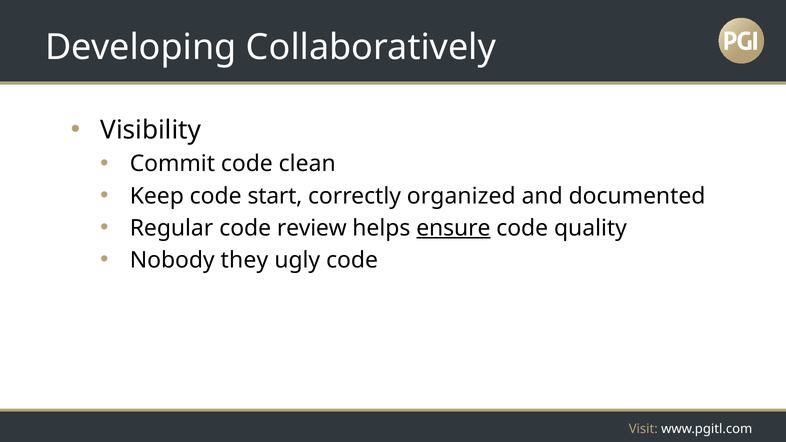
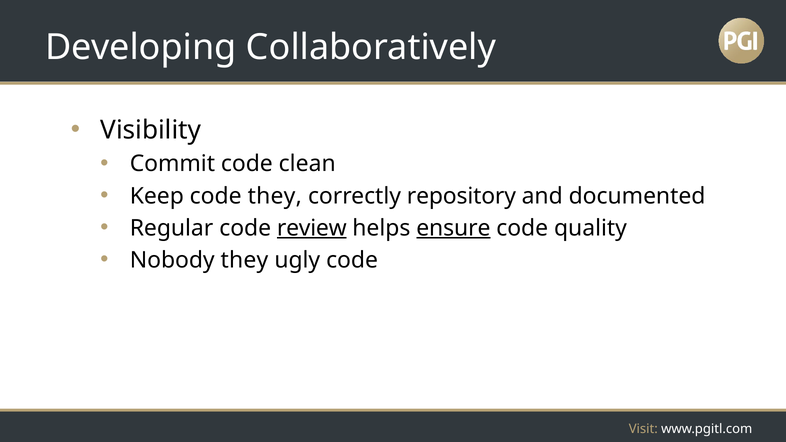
code start: start -> they
organized: organized -> repository
review underline: none -> present
